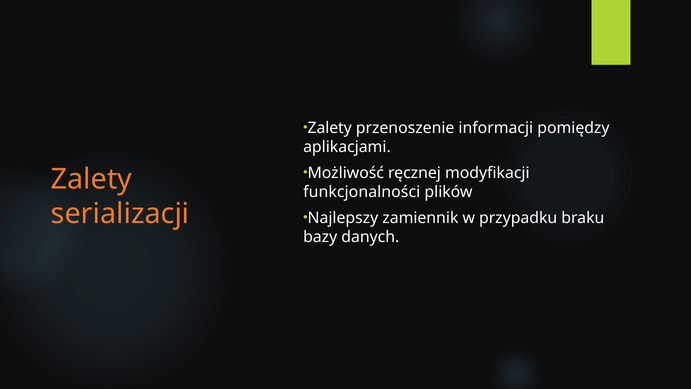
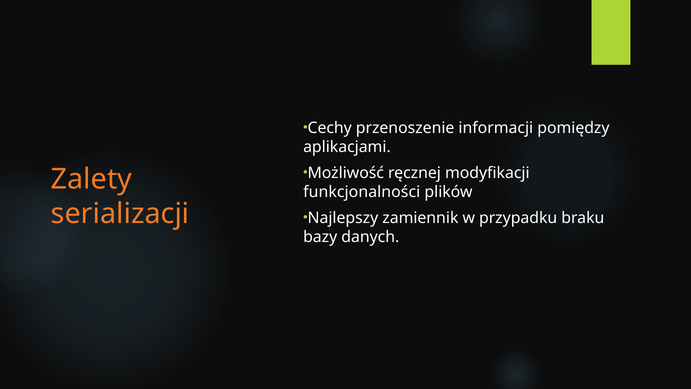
Zalety at (330, 128): Zalety -> Cechy
